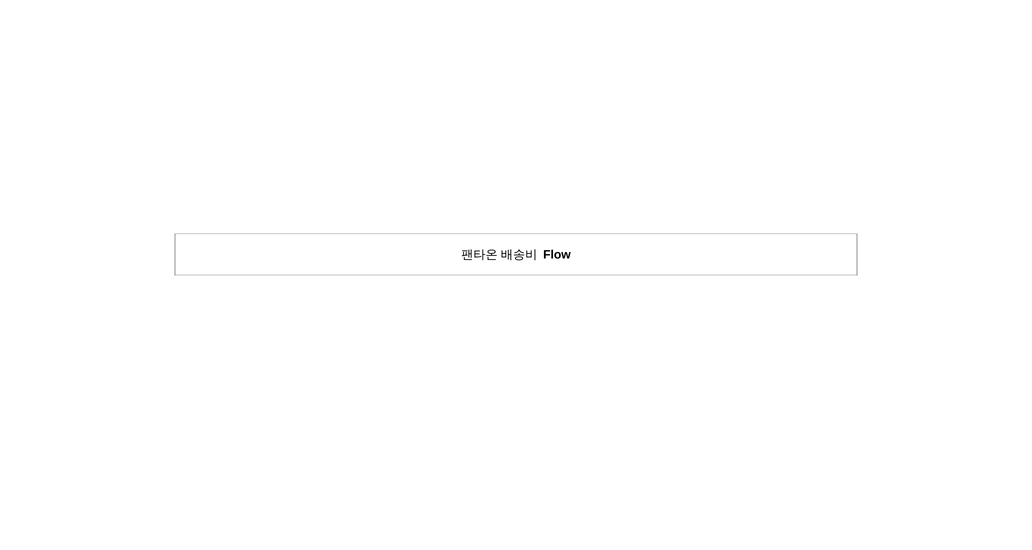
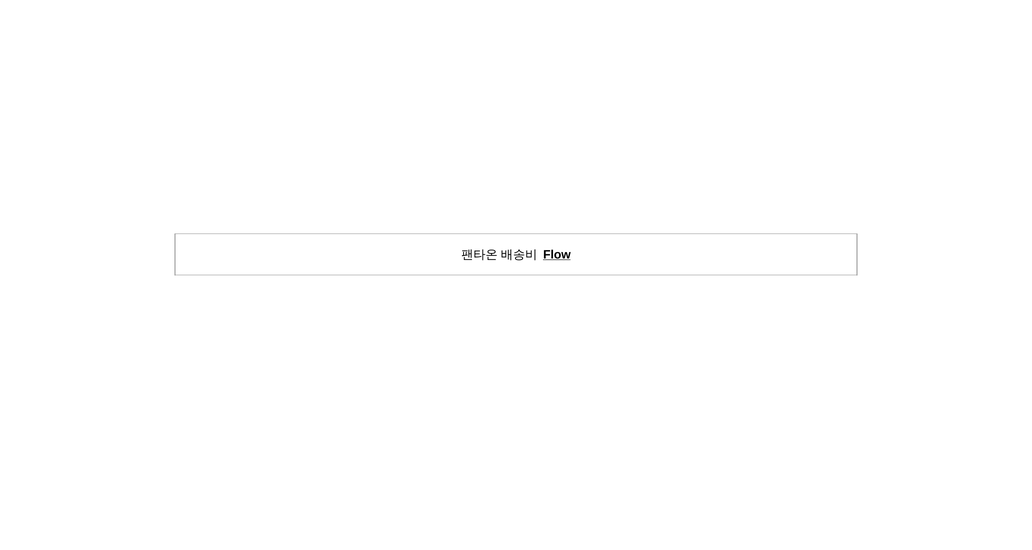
Flow underline: none -> present
